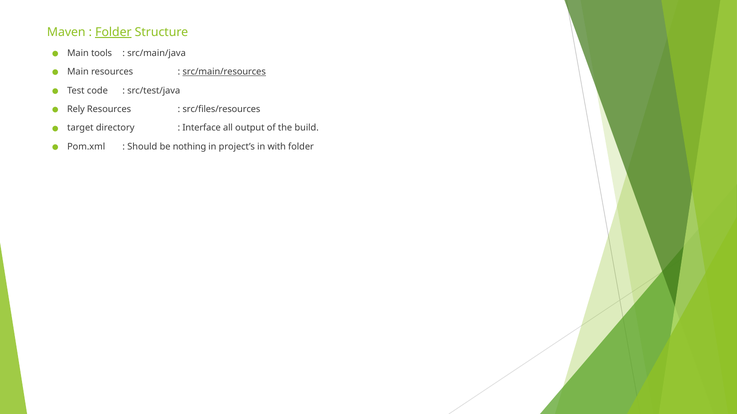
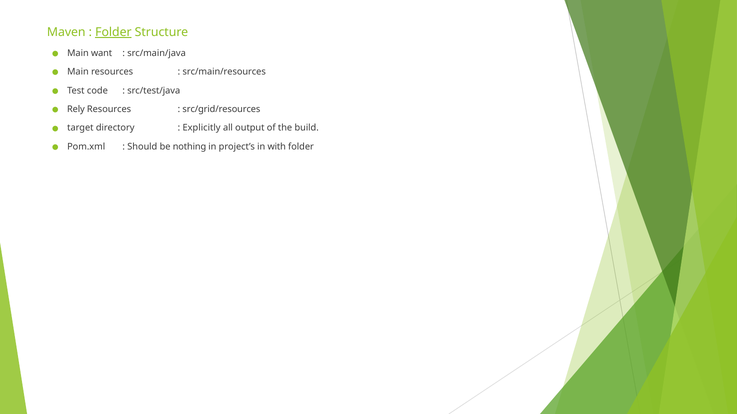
tools: tools -> want
src/main/resources underline: present -> none
src/files/resources: src/files/resources -> src/grid/resources
Interface: Interface -> Explicitly
